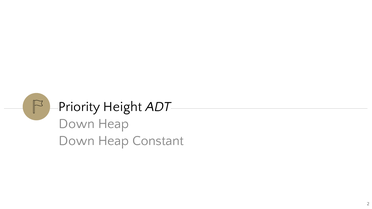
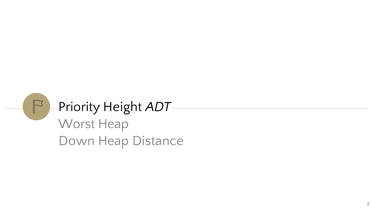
Down at (77, 124): Down -> Worst
Constant: Constant -> Distance
